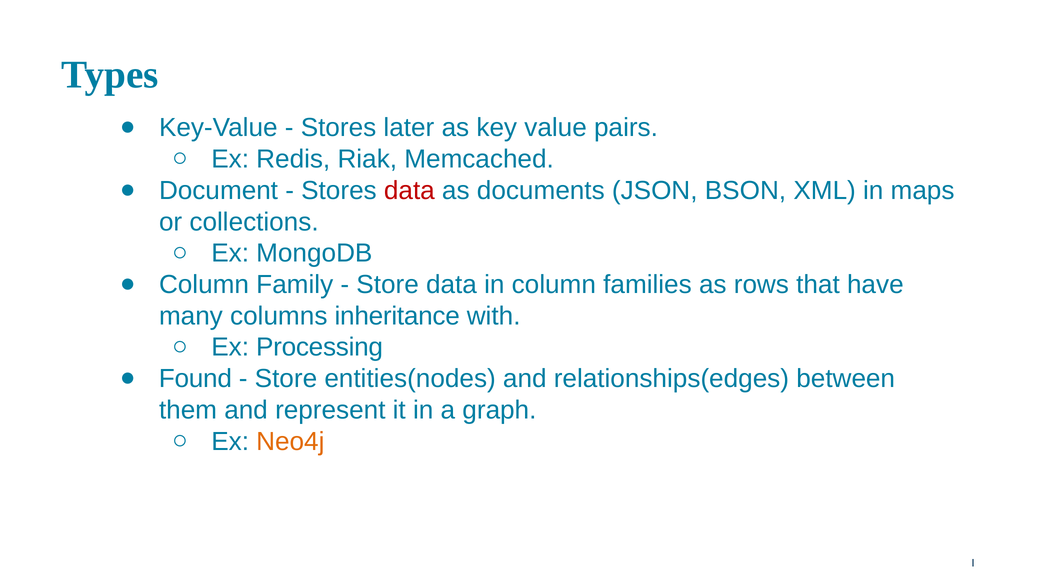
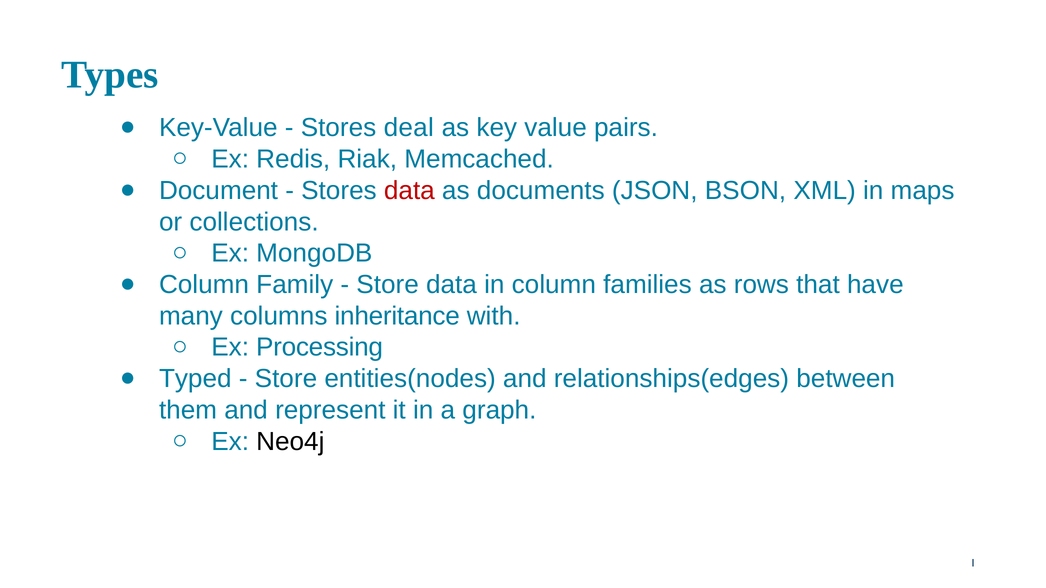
later: later -> deal
Found: Found -> Typed
Neo4j colour: orange -> black
